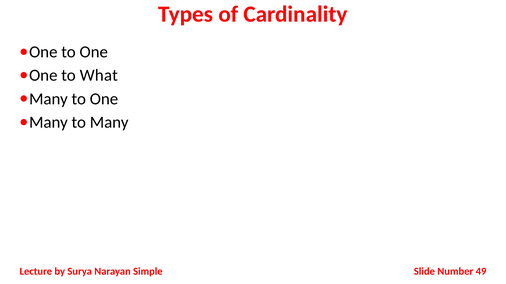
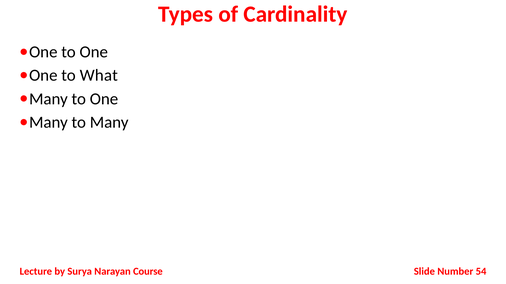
Simple: Simple -> Course
49: 49 -> 54
